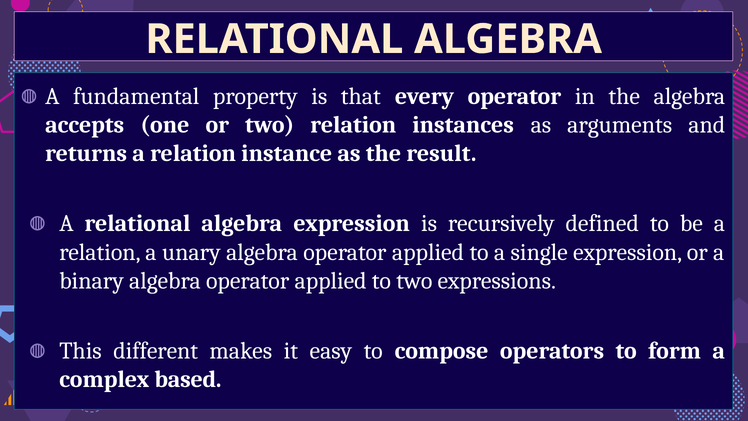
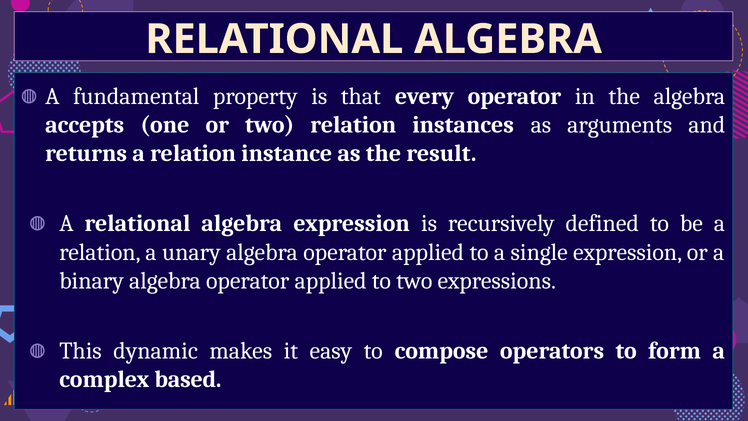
different: different -> dynamic
